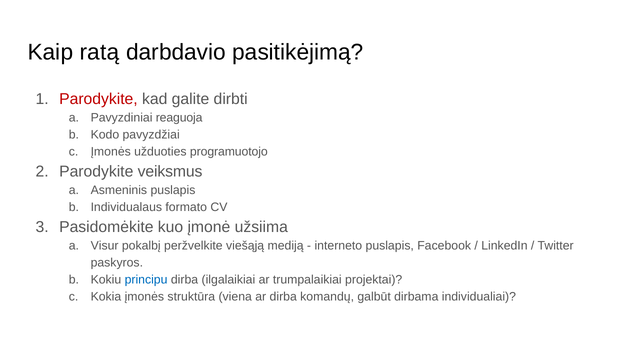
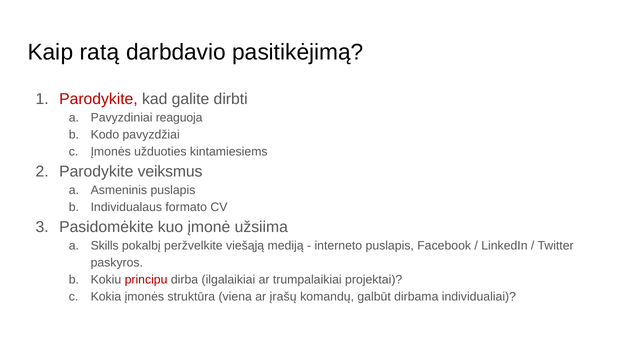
programuotojo: programuotojo -> kintamiesiems
Visur: Visur -> Skills
principu colour: blue -> red
ar dirba: dirba -> įrašų
